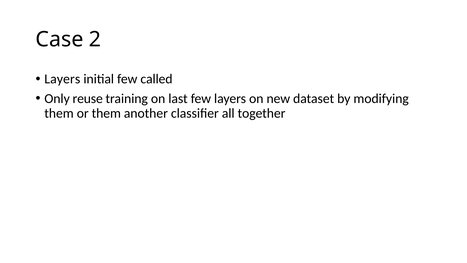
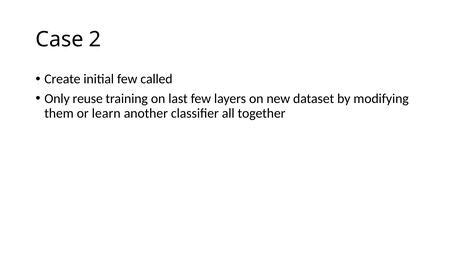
Layers at (62, 79): Layers -> Create
or them: them -> learn
